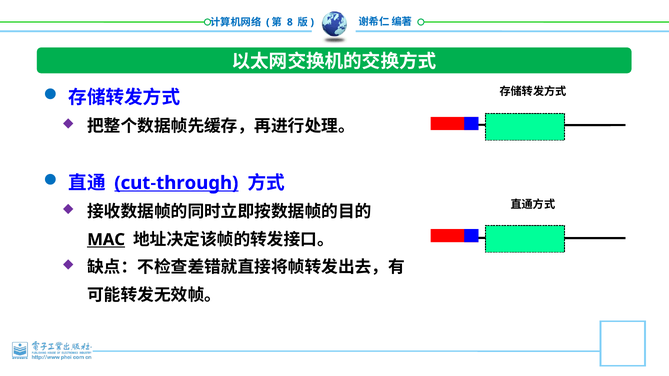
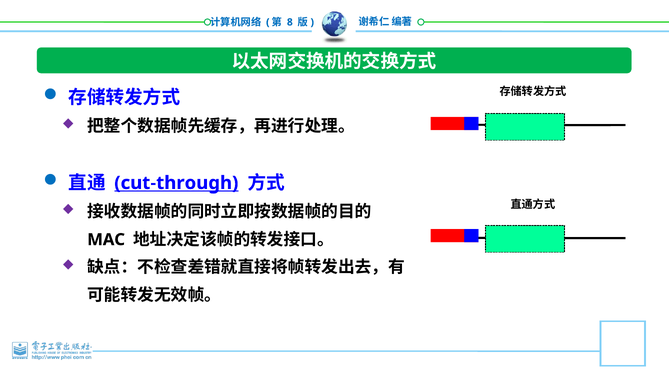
MAC underline: present -> none
